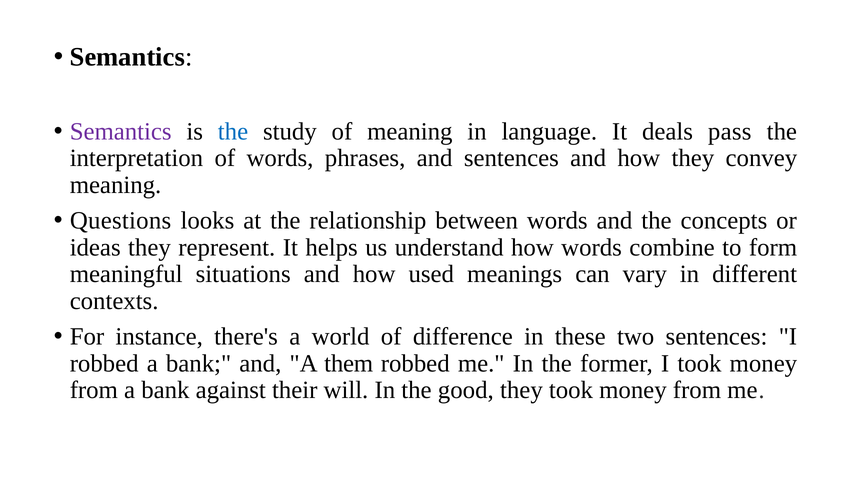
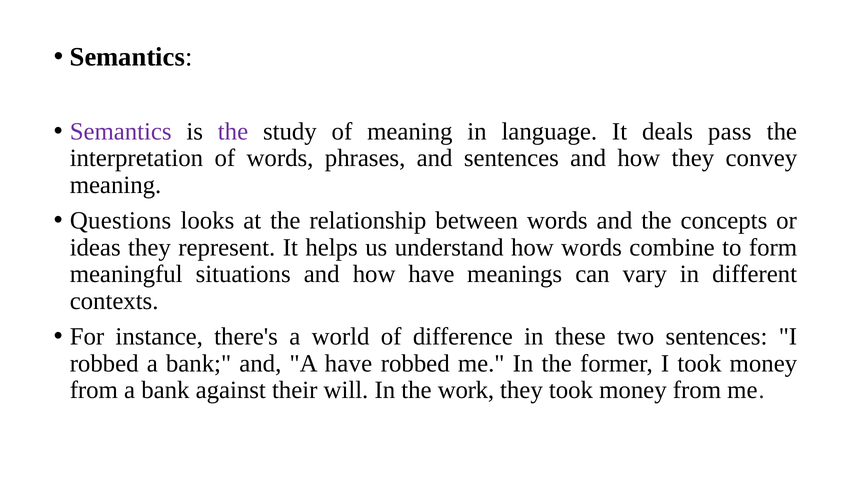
the at (233, 131) colour: blue -> purple
how used: used -> have
A them: them -> have
good: good -> work
